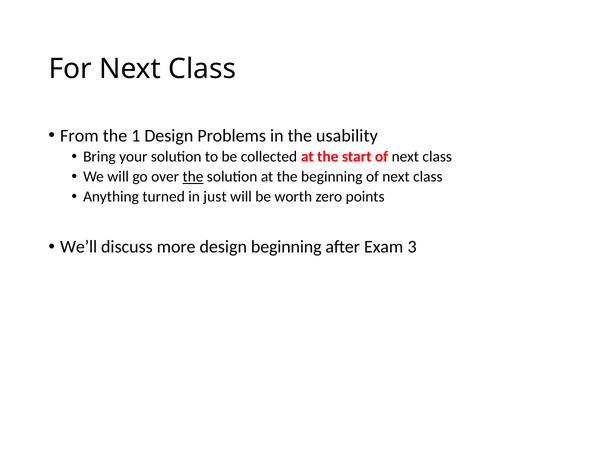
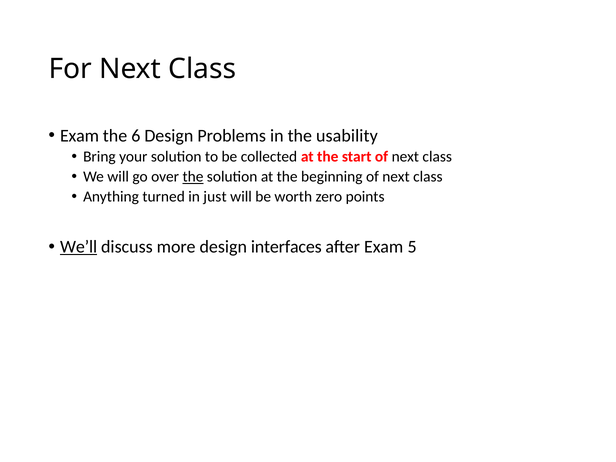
From at (79, 136): From -> Exam
1: 1 -> 6
We’ll underline: none -> present
design beginning: beginning -> interfaces
3: 3 -> 5
